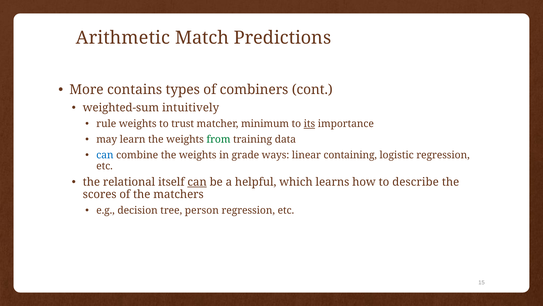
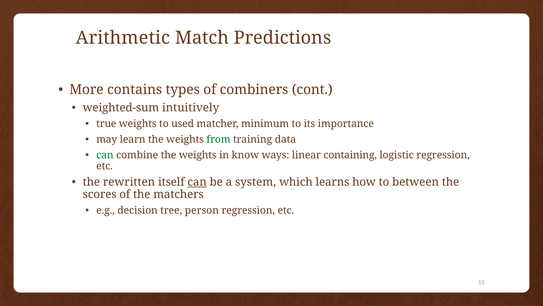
rule: rule -> true
trust: trust -> used
its underline: present -> none
can at (105, 155) colour: blue -> green
grade: grade -> know
relational: relational -> rewritten
helpful: helpful -> system
describe: describe -> between
